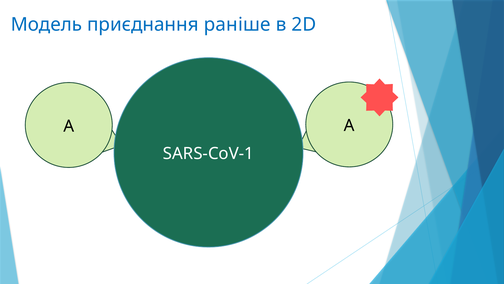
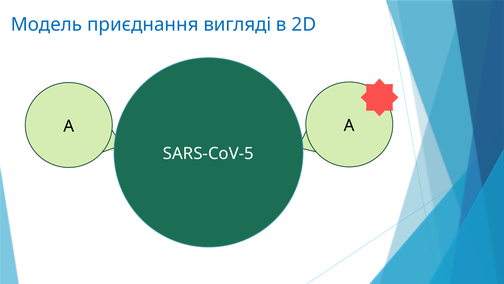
раніше: раніше -> вигляді
SARS-CoV-1: SARS-CoV-1 -> SARS-CoV-5
